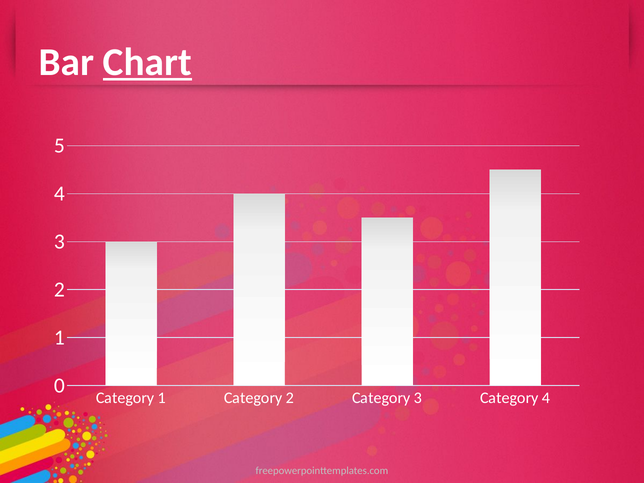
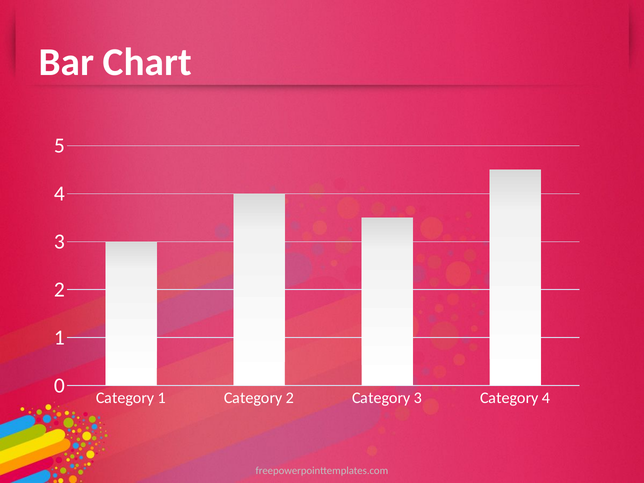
Chart underline: present -> none
